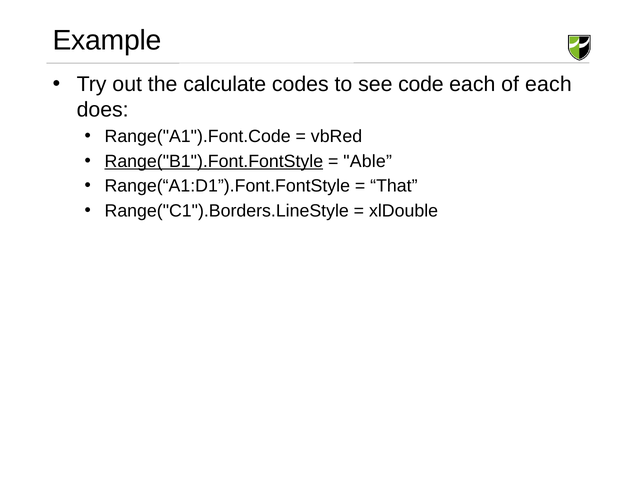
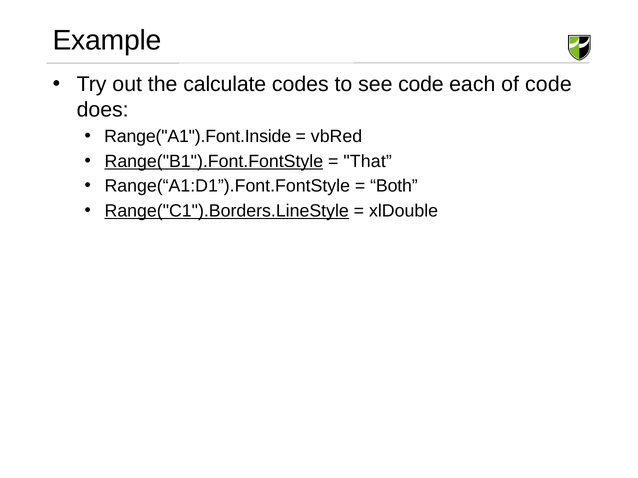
of each: each -> code
Range("A1").Font.Code: Range("A1").Font.Code -> Range("A1").Font.Inside
Able: Able -> That
That: That -> Both
Range("C1").Borders.LineStyle underline: none -> present
